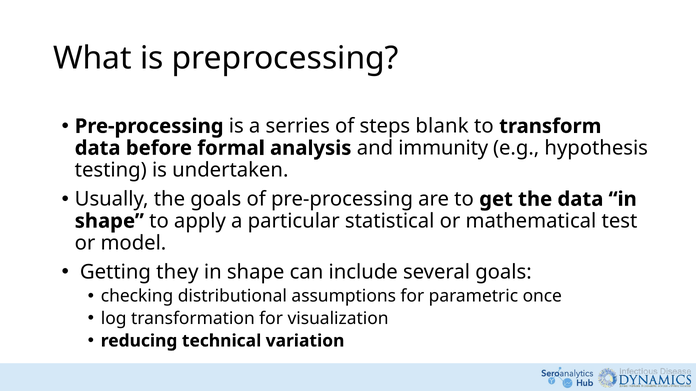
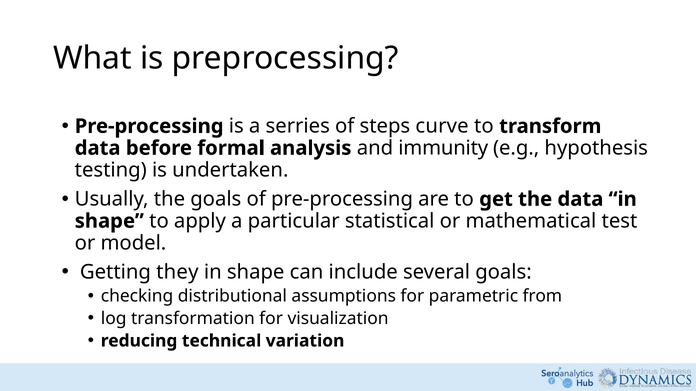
blank: blank -> curve
once: once -> from
